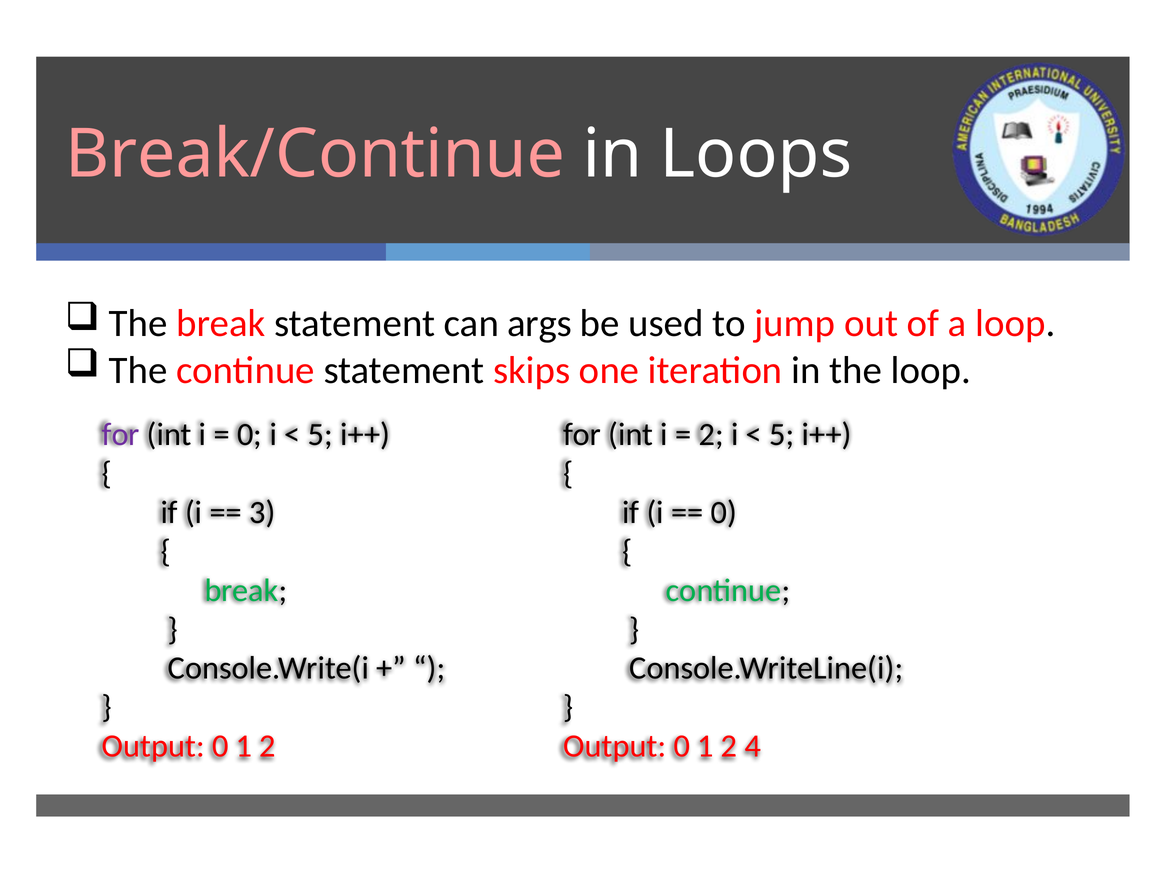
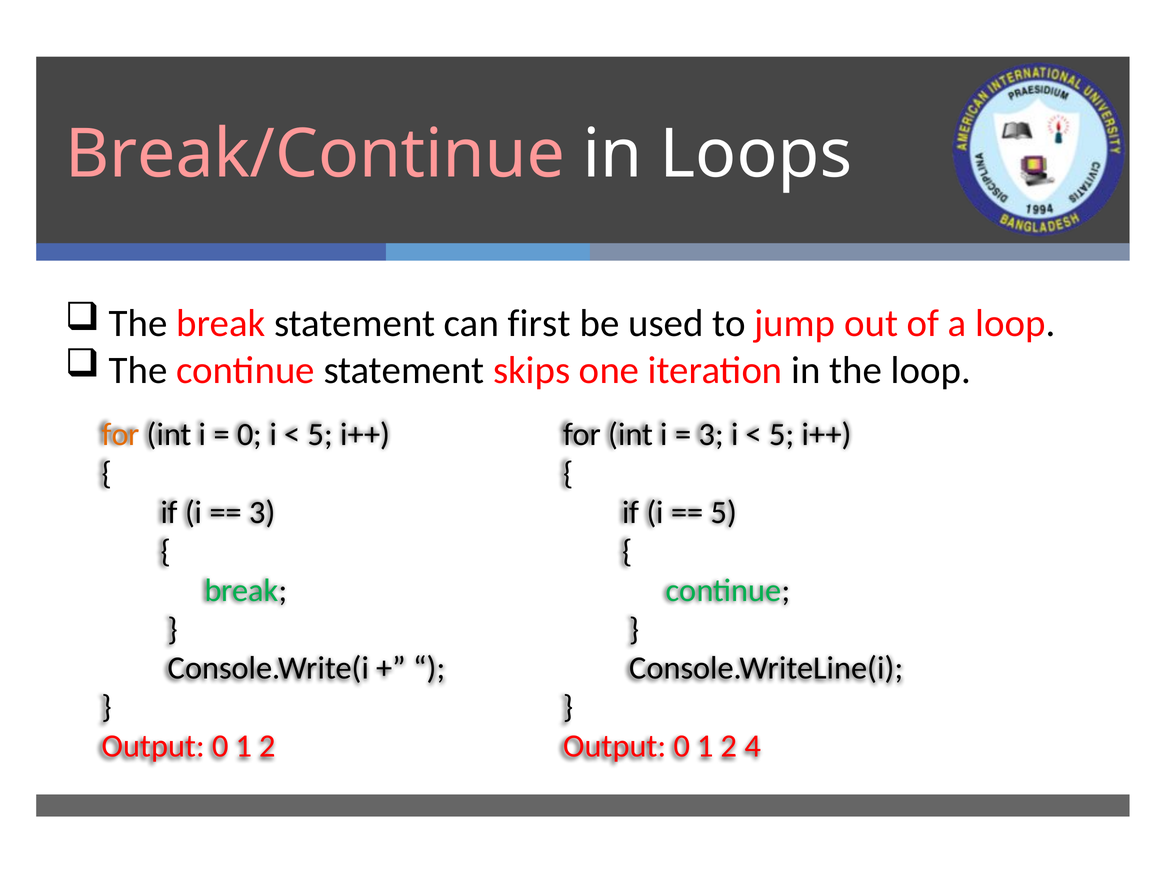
args: args -> first
for at (121, 435) colour: purple -> orange
2 at (711, 435): 2 -> 3
0 at (724, 512): 0 -> 5
